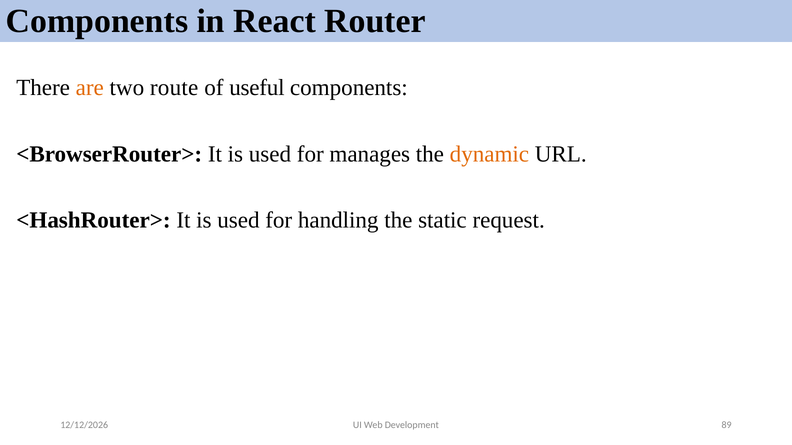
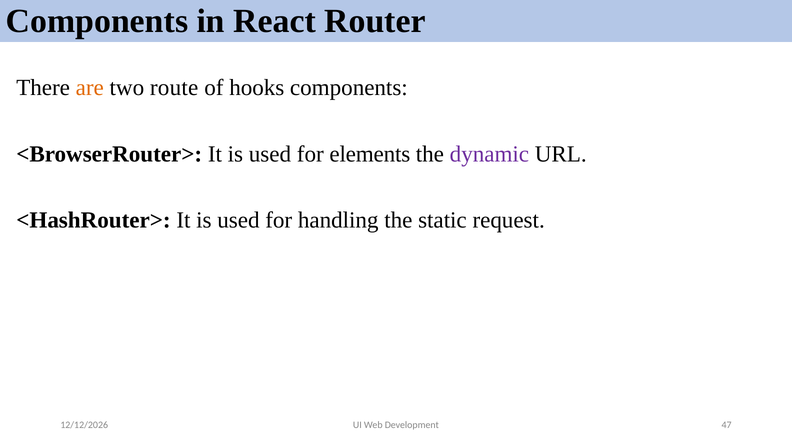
useful: useful -> hooks
manages: manages -> elements
dynamic colour: orange -> purple
89: 89 -> 47
